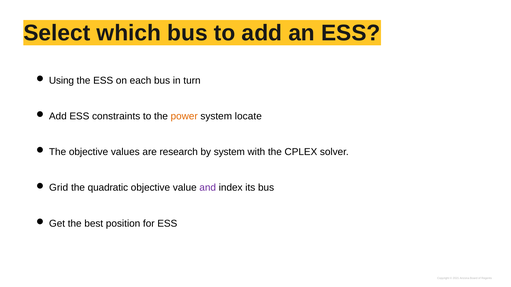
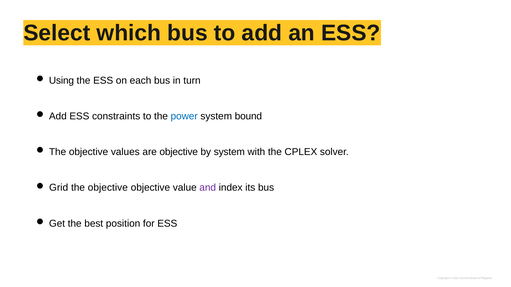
power colour: orange -> blue
locate: locate -> bound
are research: research -> objective
quadratic at (108, 188): quadratic -> objective
